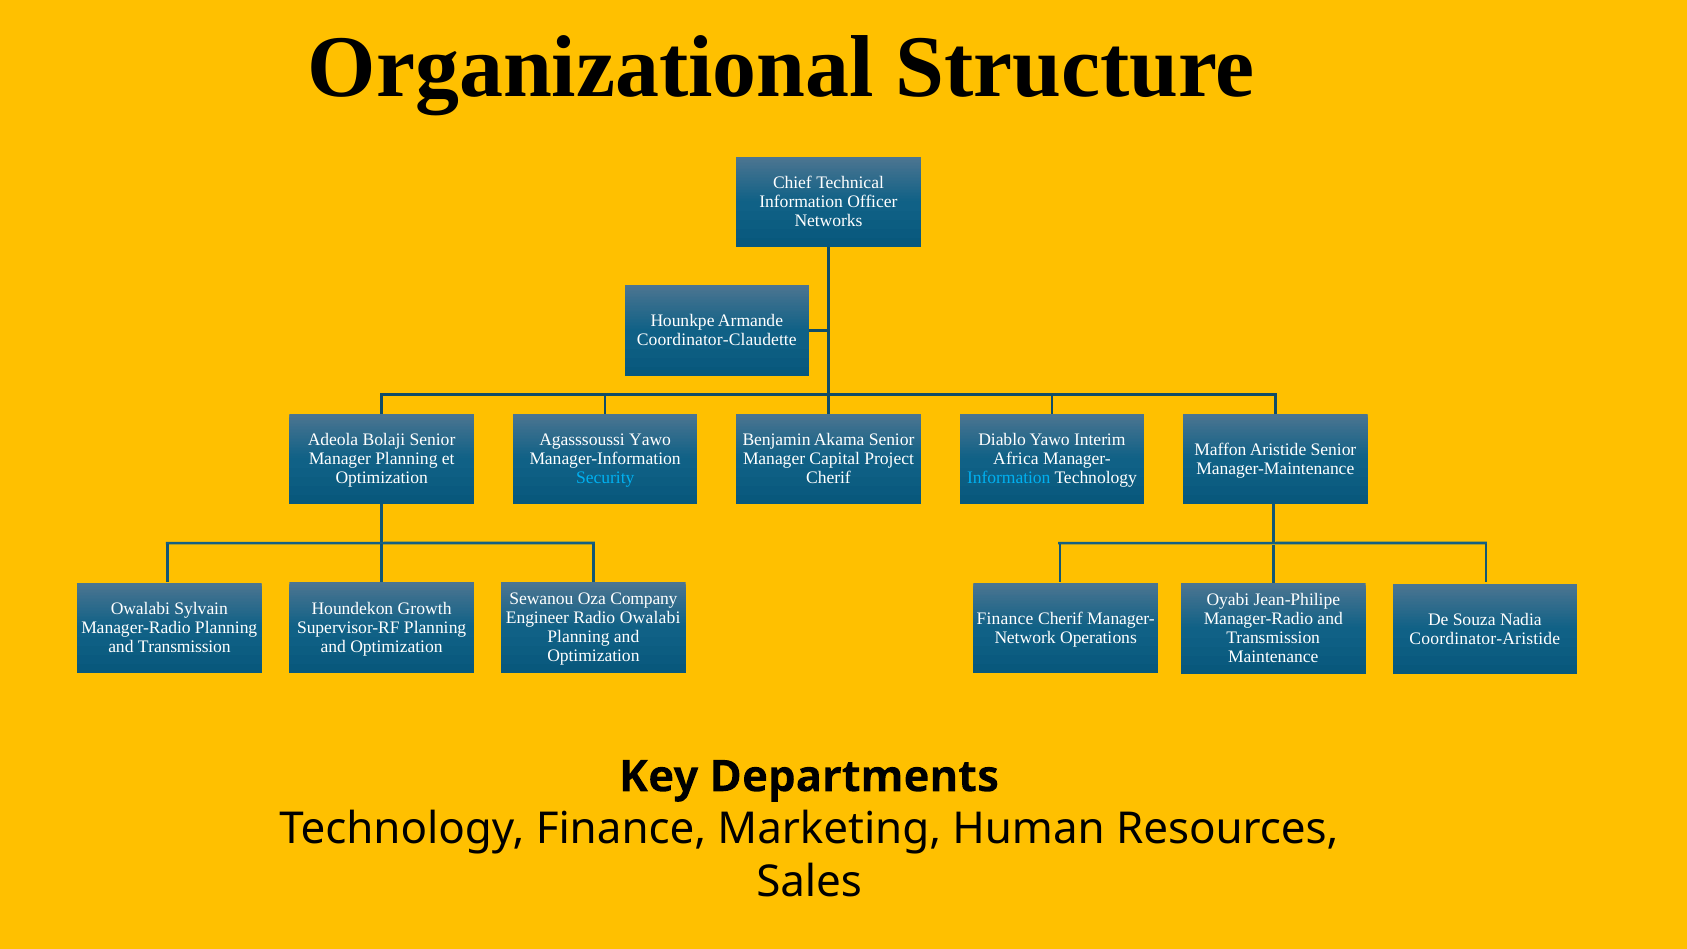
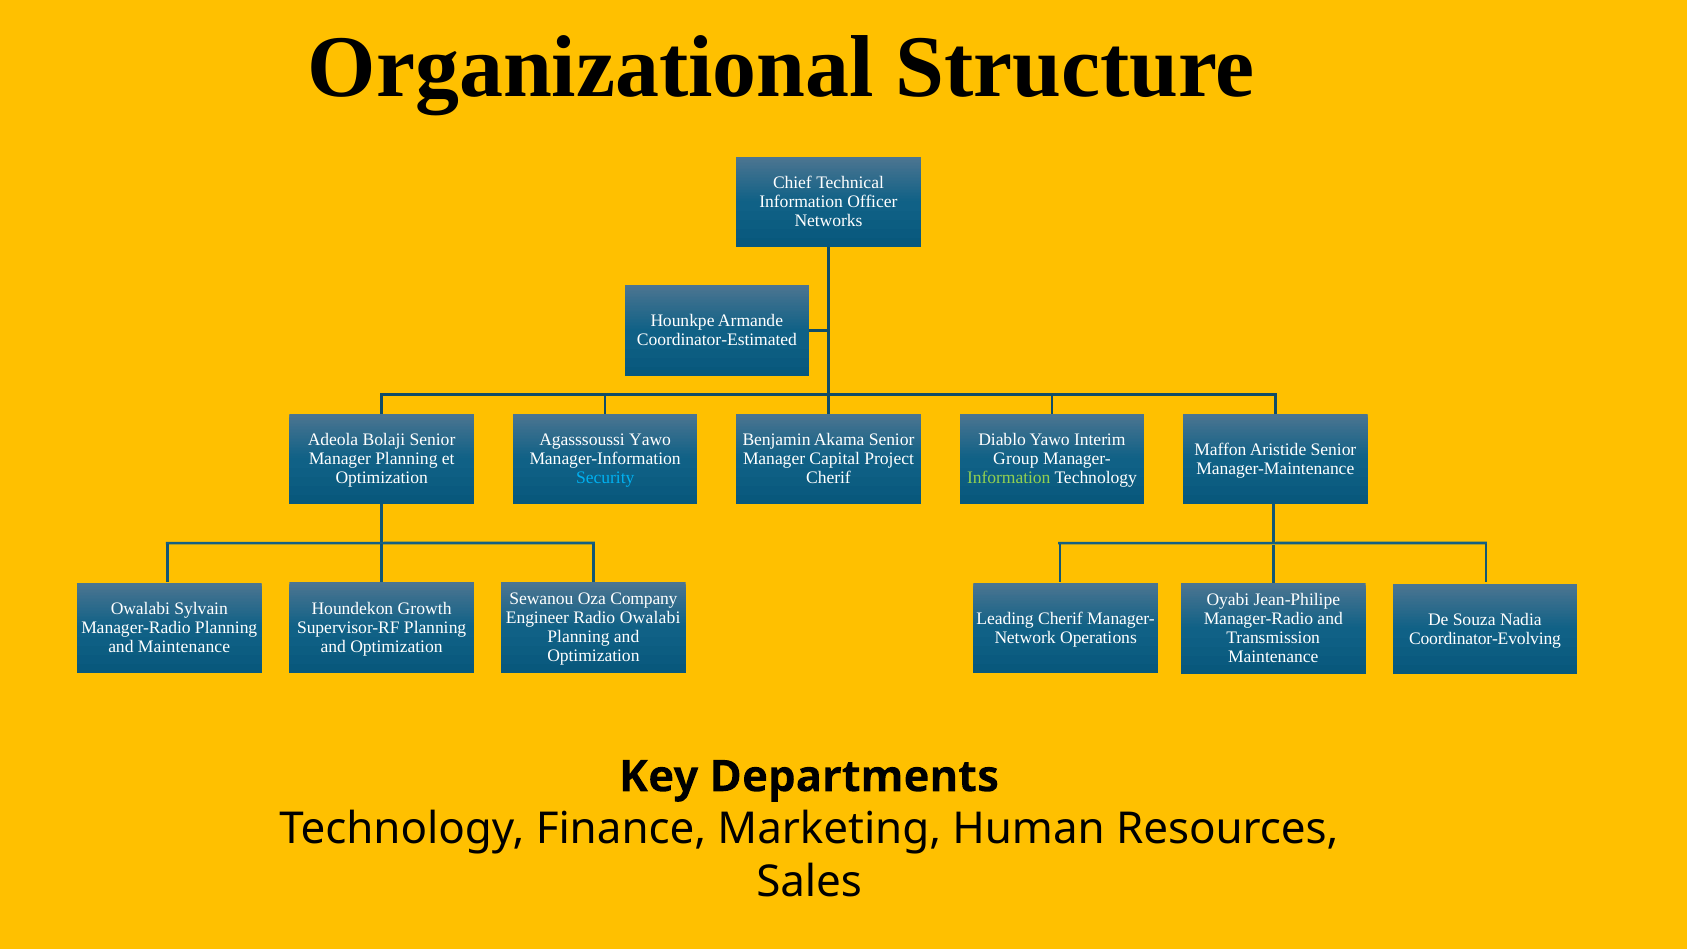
Coordinator-Claudette: Coordinator-Claudette -> Coordinator-Estimated
Africa: Africa -> Group
Information at (1009, 478) colour: light blue -> light green
Finance at (1005, 618): Finance -> Leading
Coordinator-Aristide: Coordinator-Aristide -> Coordinator-Evolving
Transmission at (184, 647): Transmission -> Maintenance
